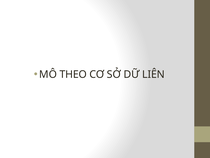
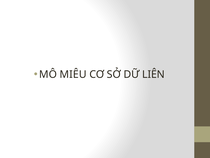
THEO: THEO -> MIÊU
